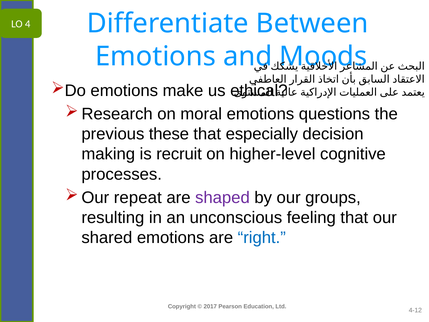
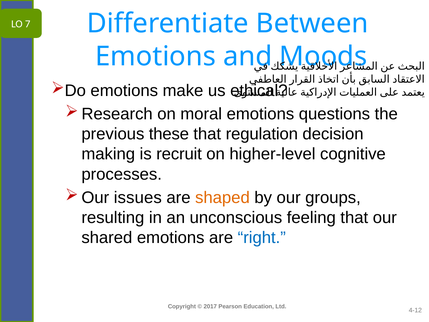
4: 4 -> 7
especially: especially -> regulation
repeat: repeat -> issues
shaped colour: purple -> orange
